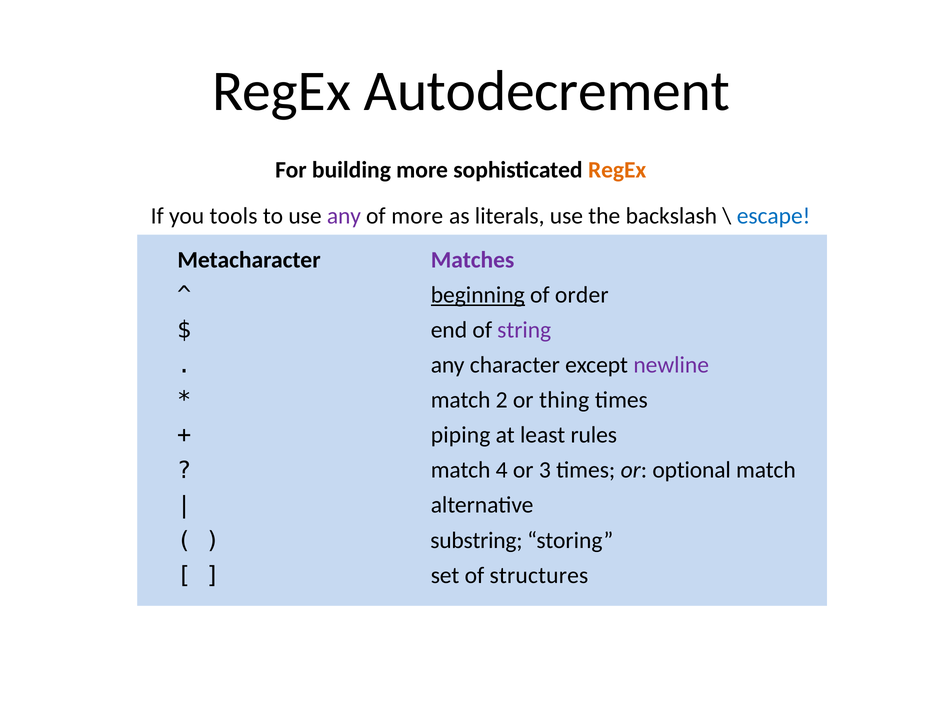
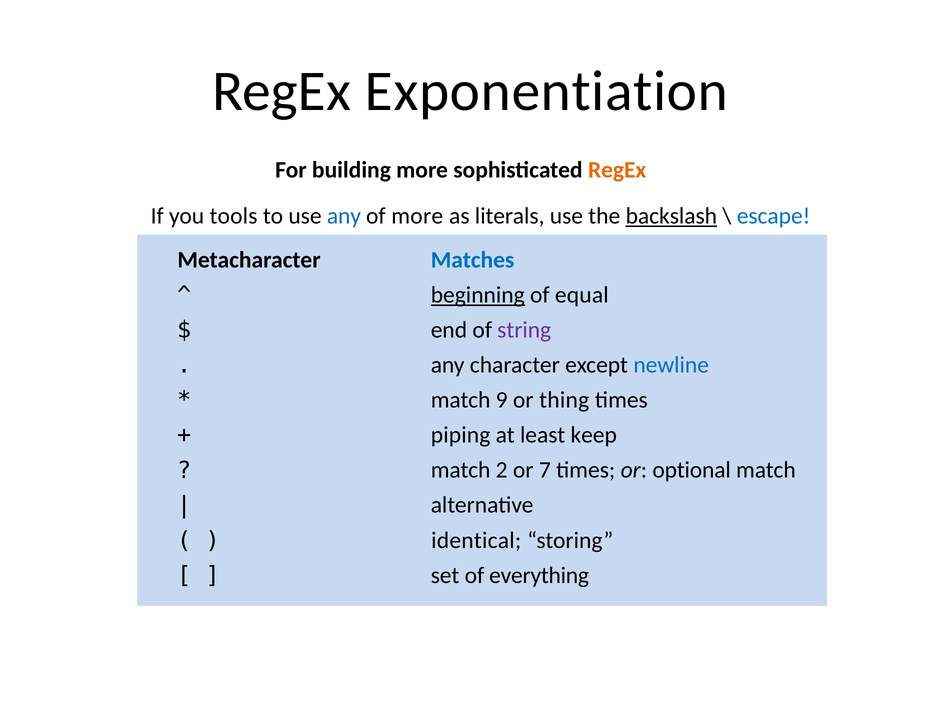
Autodecrement: Autodecrement -> Exponentiation
any at (344, 216) colour: purple -> blue
backslash underline: none -> present
Matches colour: purple -> blue
order: order -> equal
newline colour: purple -> blue
2: 2 -> 9
rules: rules -> keep
4: 4 -> 2
3: 3 -> 7
substring: substring -> identical
structures: structures -> everything
